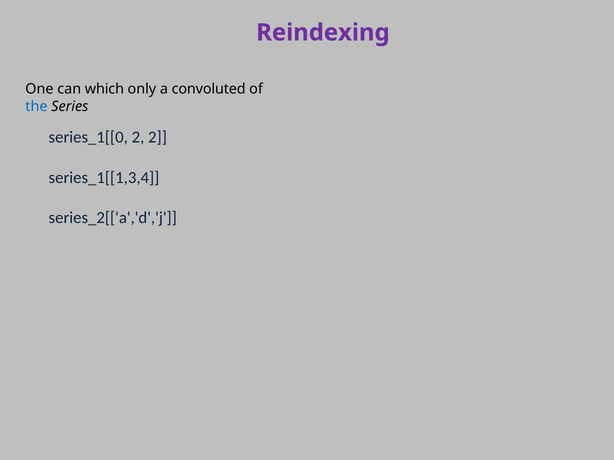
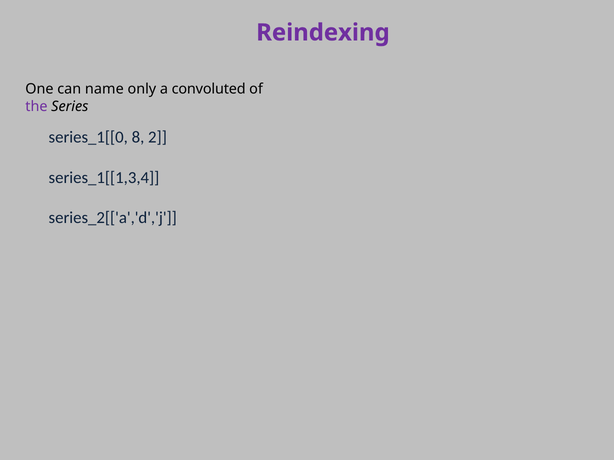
which: which -> name
the colour: blue -> purple
series_1[[0 2: 2 -> 8
